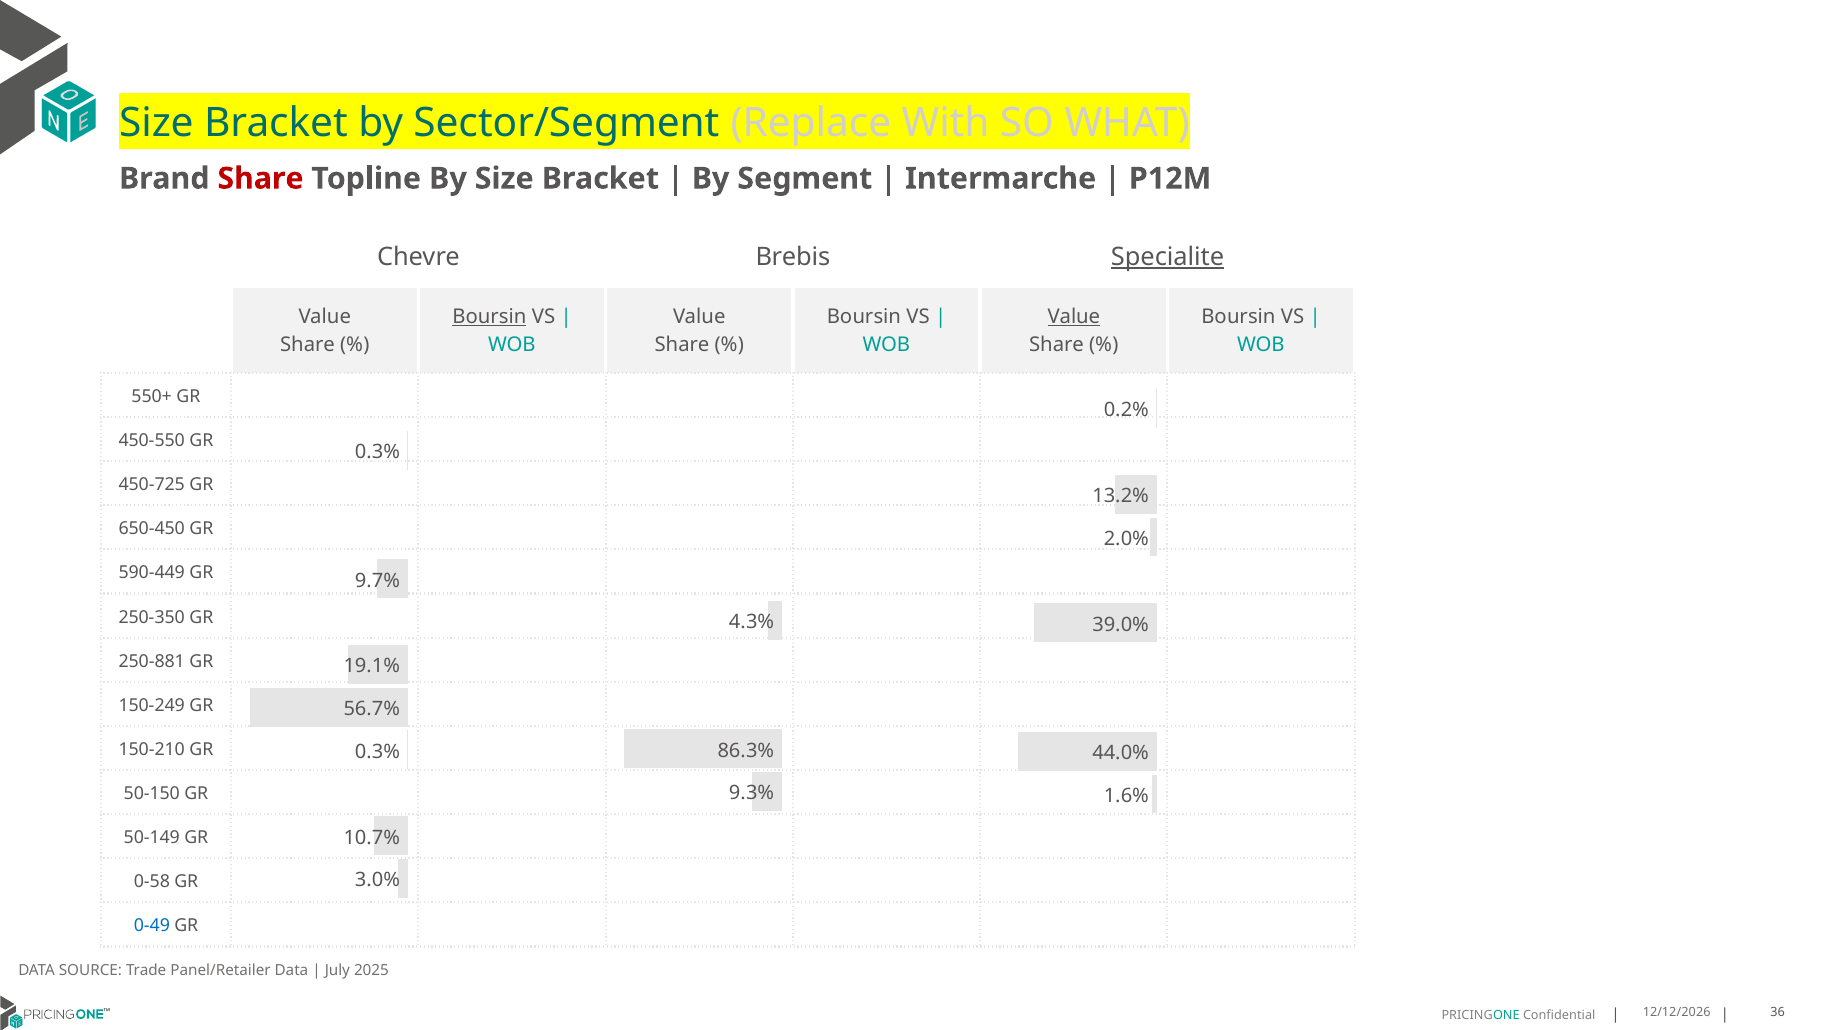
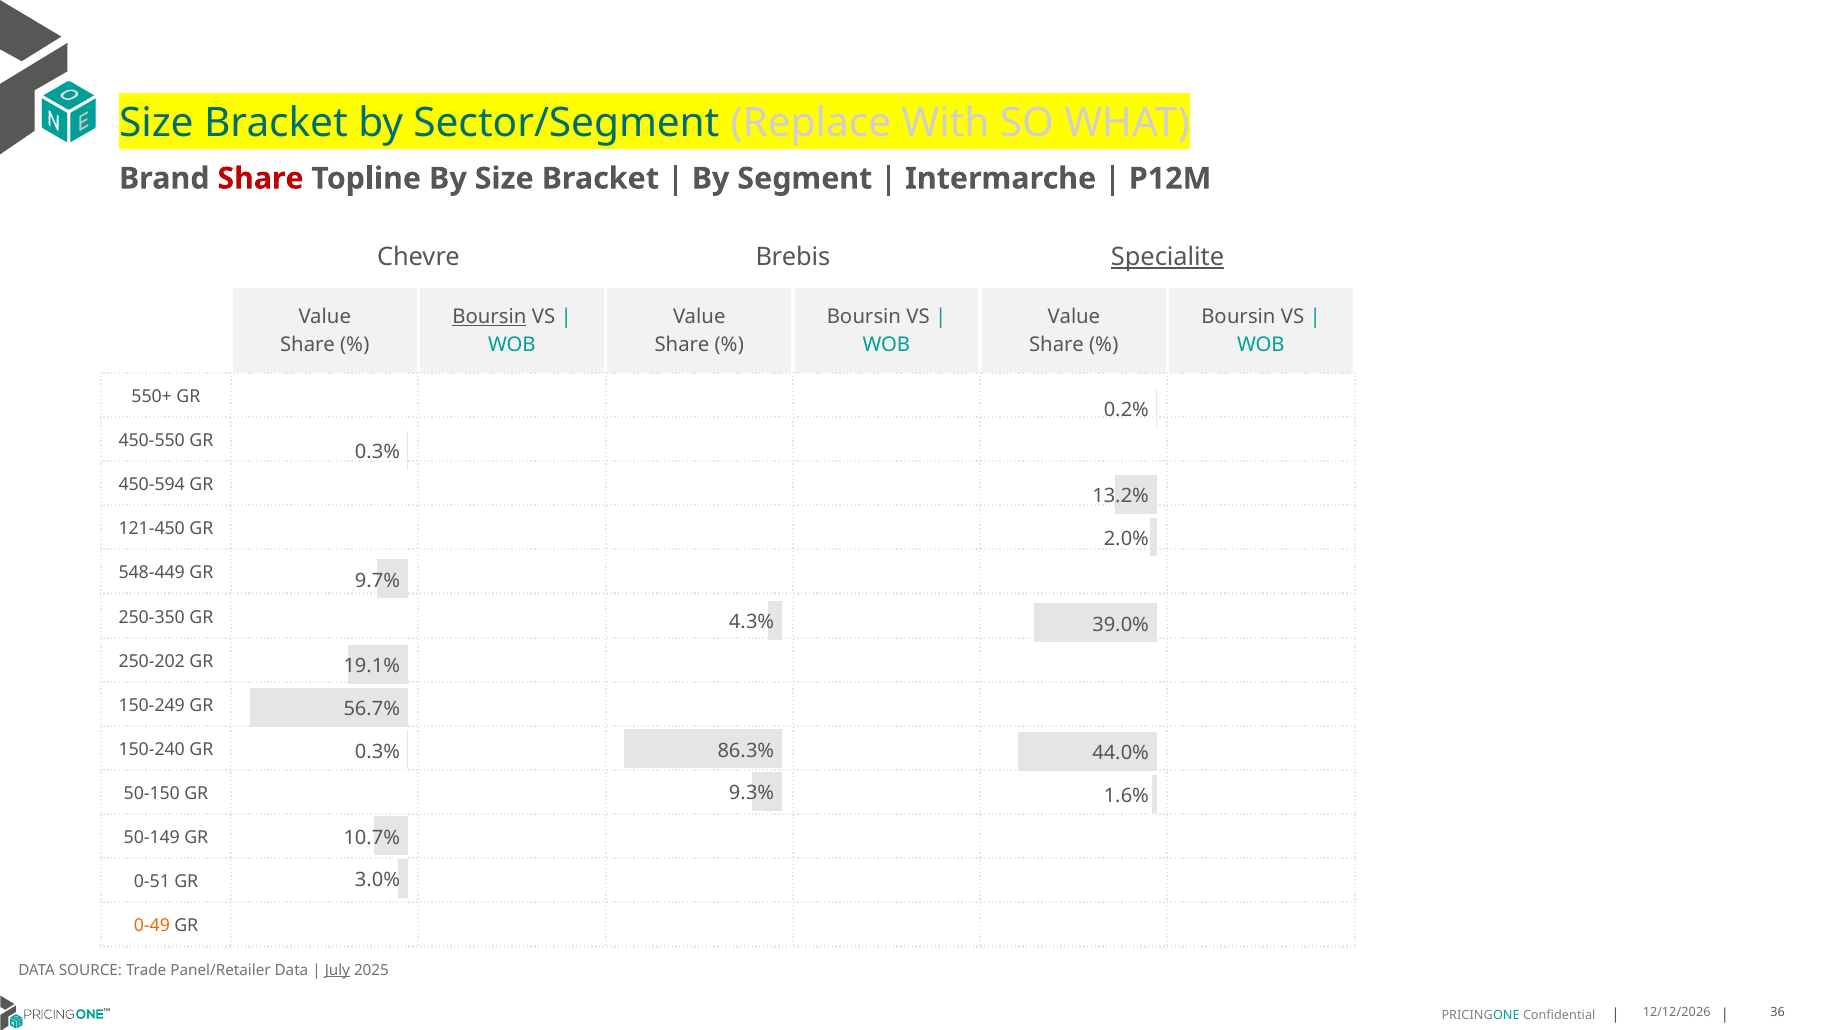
Value at (1074, 317) underline: present -> none
450-725: 450-725 -> 450-594
650-450: 650-450 -> 121-450
590-449: 590-449 -> 548-449
250-881: 250-881 -> 250-202
150-210: 150-210 -> 150-240
0-58: 0-58 -> 0-51
0-49 colour: blue -> orange
July underline: none -> present
